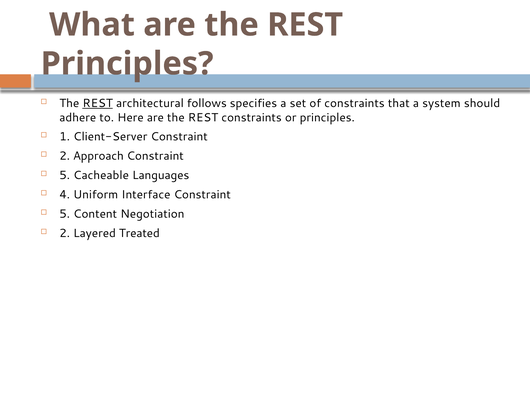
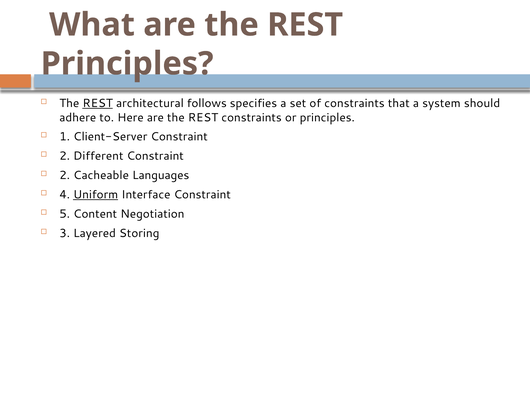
Approach: Approach -> Different
5 at (65, 175): 5 -> 2
Uniform underline: none -> present
2 at (65, 233): 2 -> 3
Treated: Treated -> Storing
